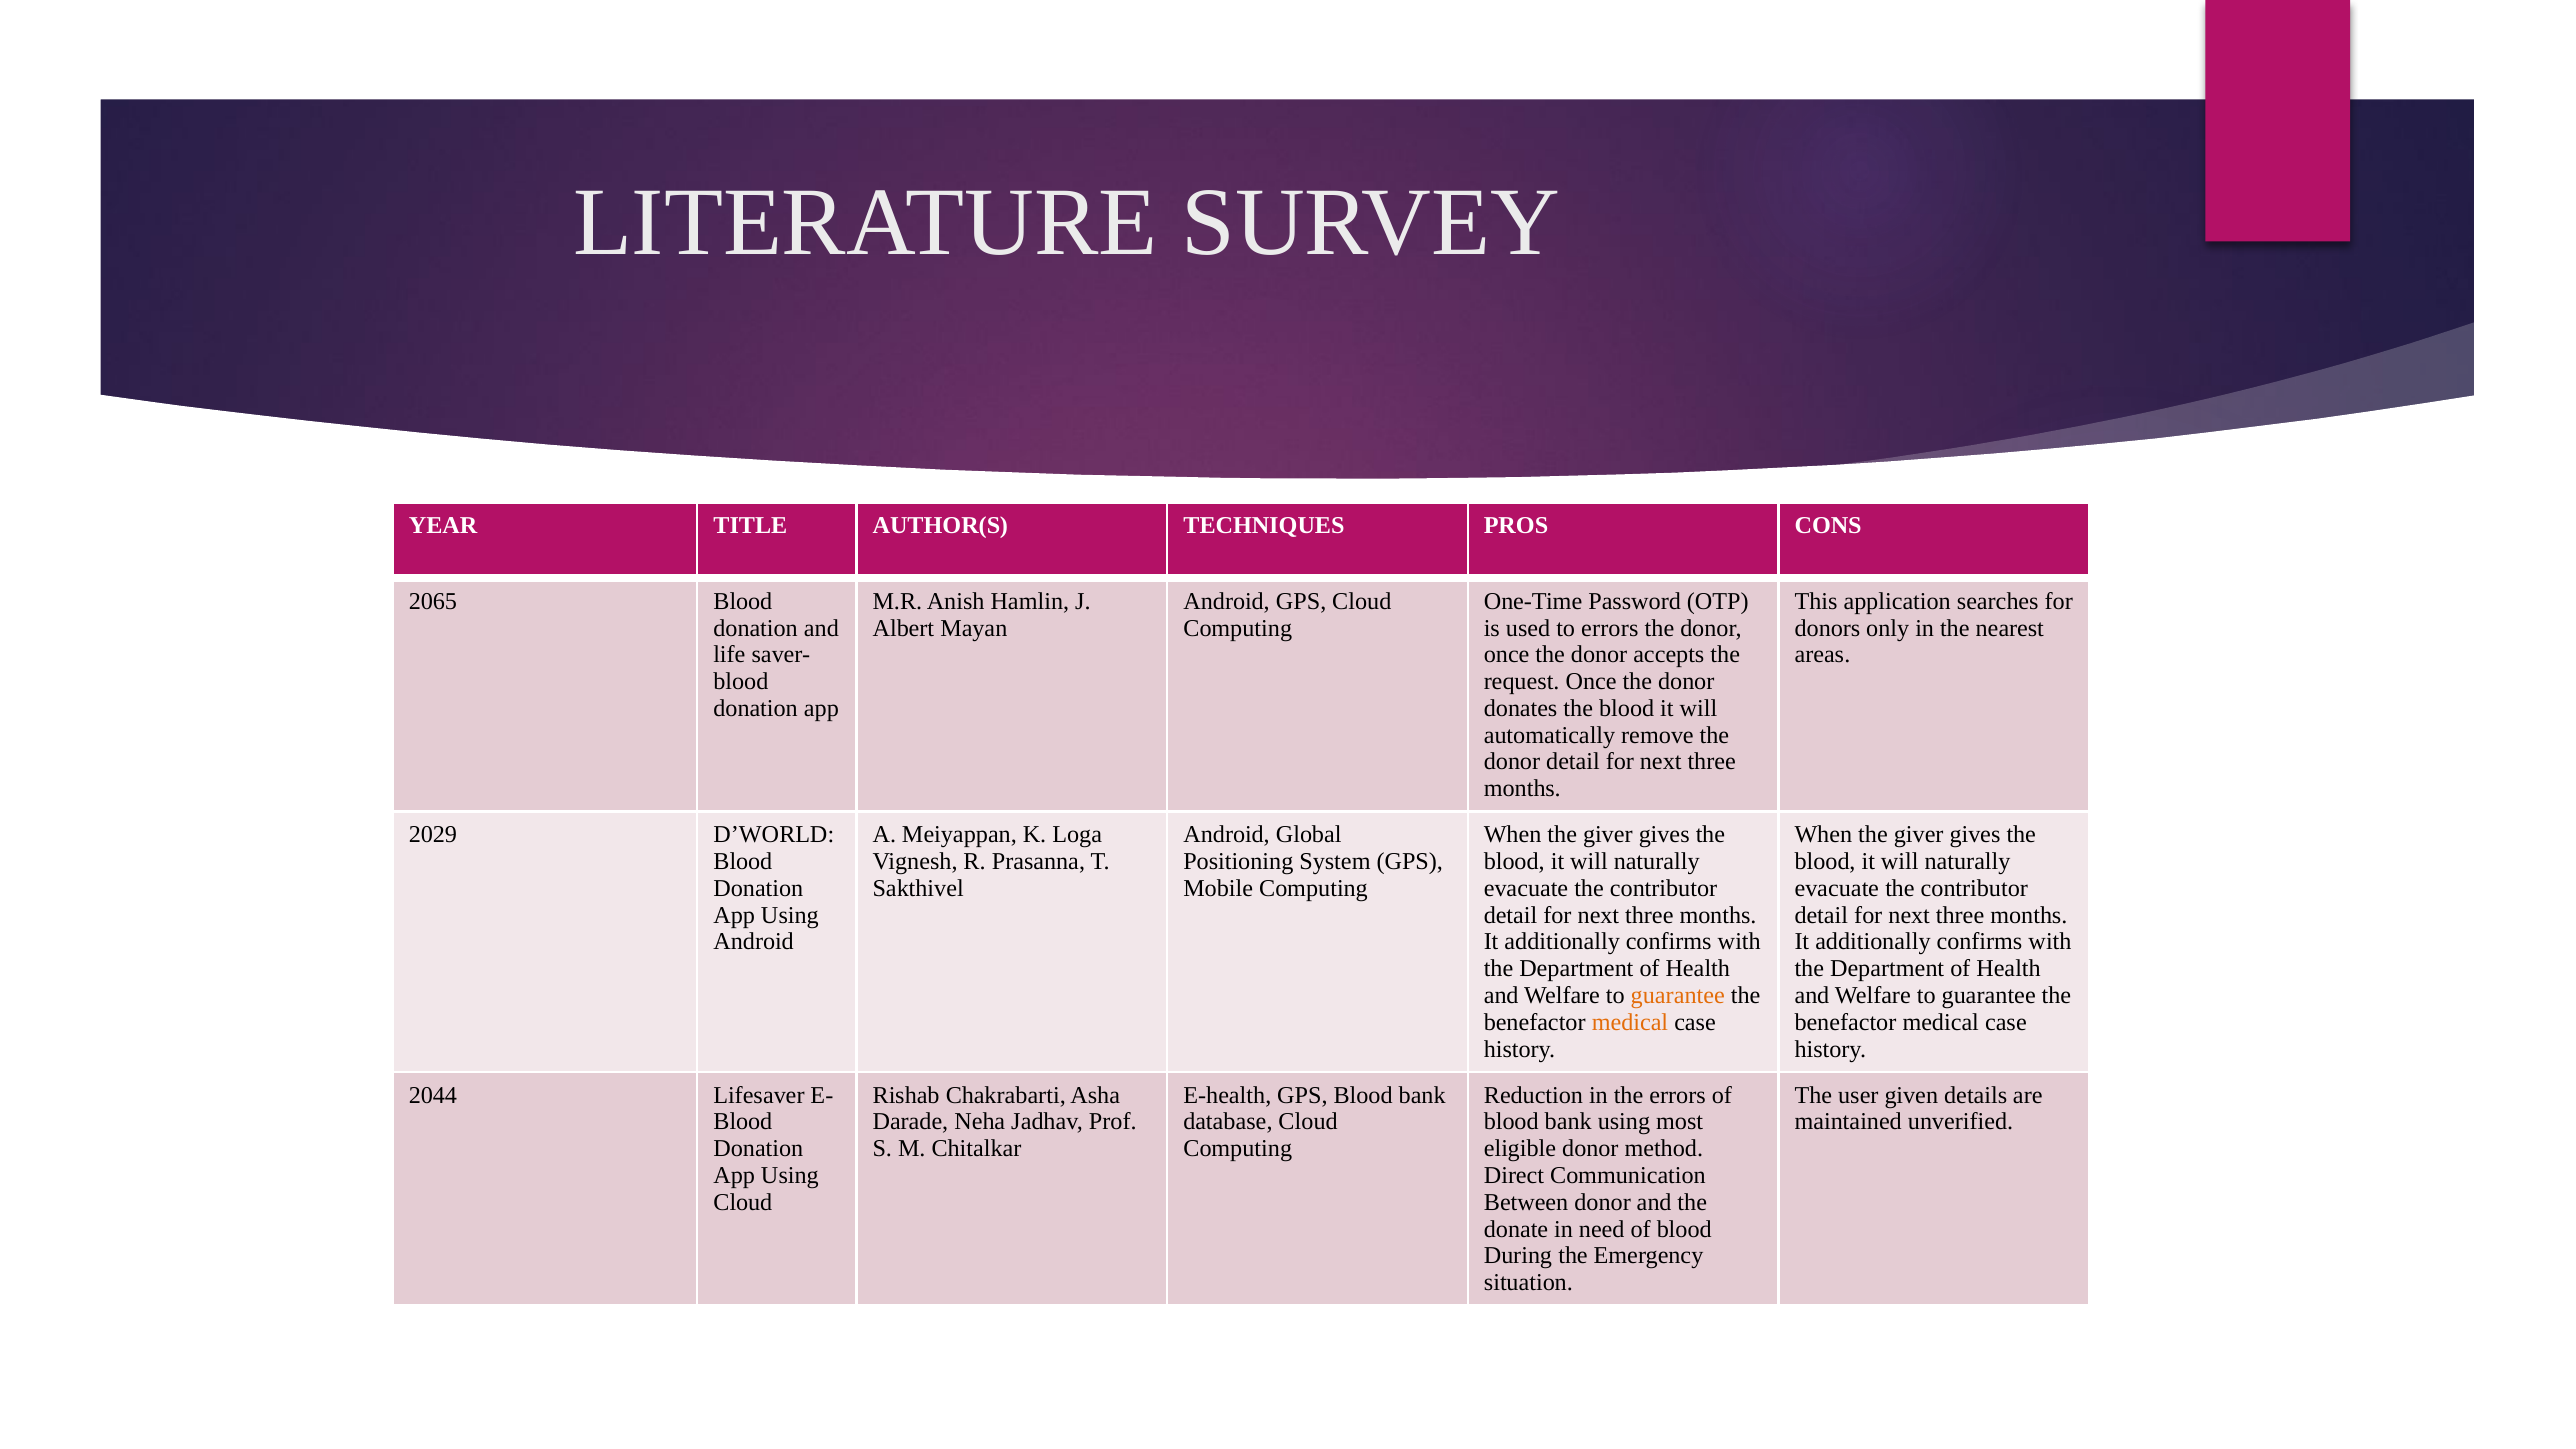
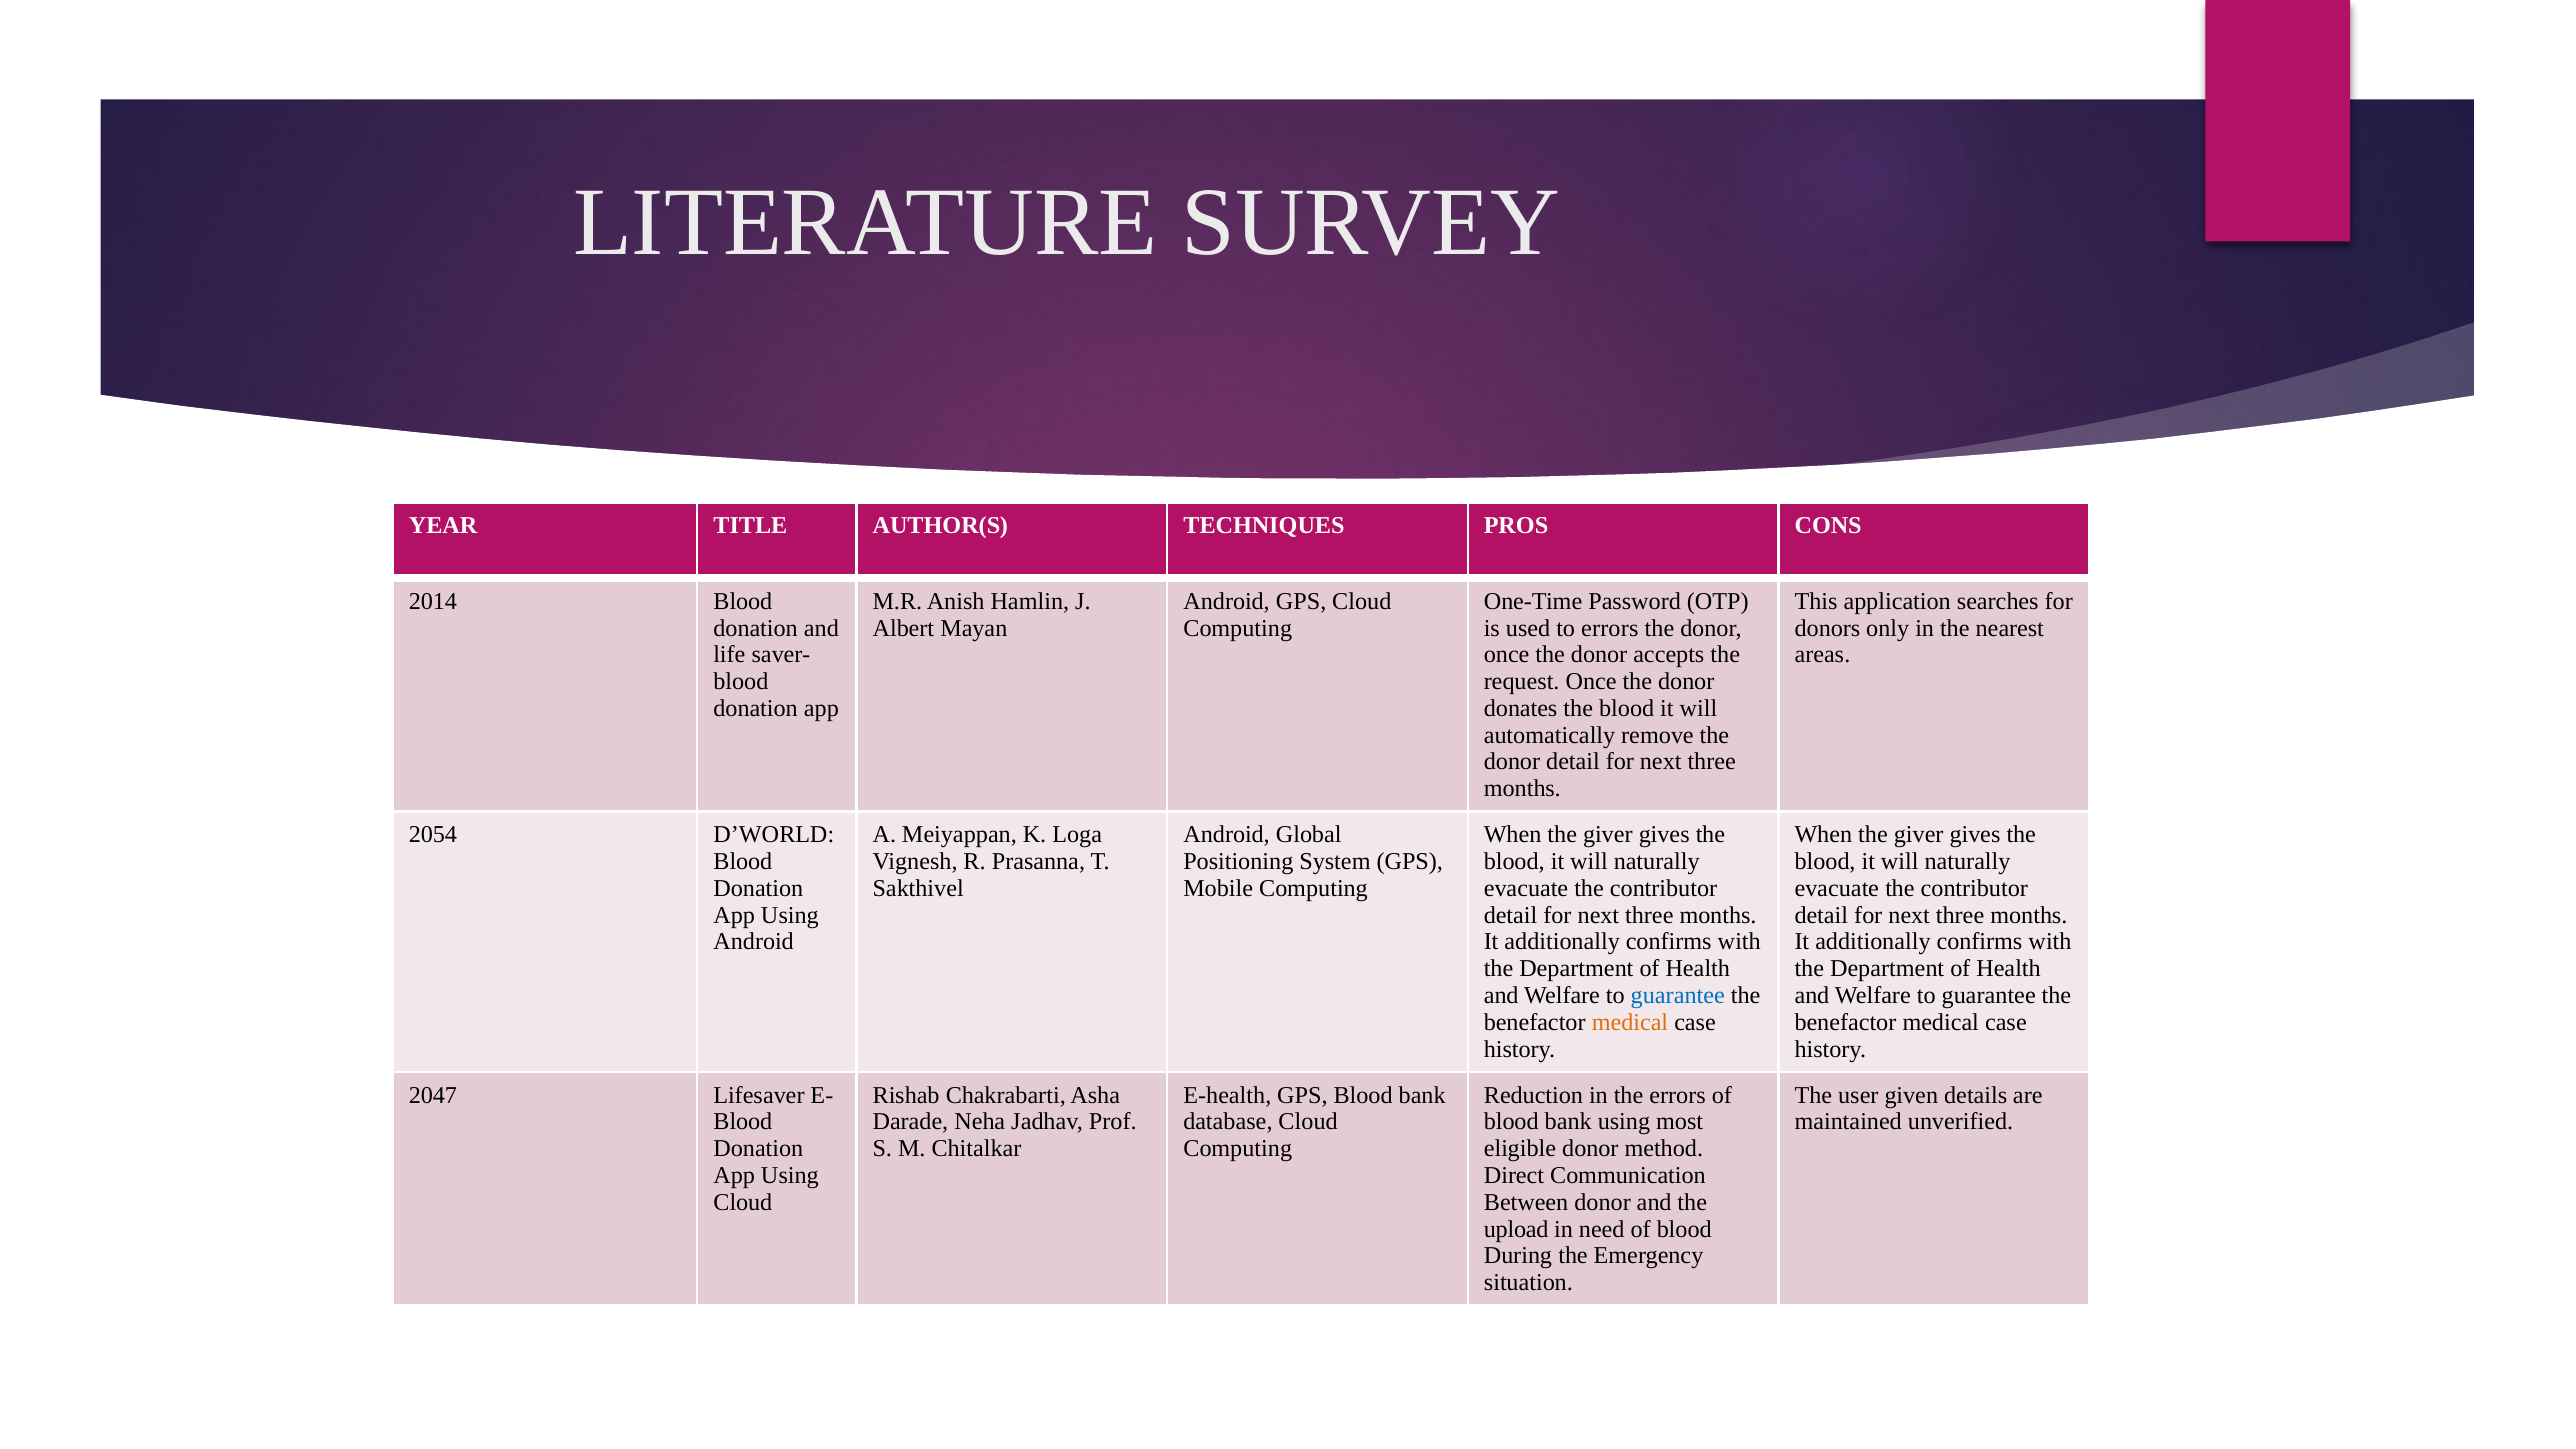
2065: 2065 -> 2014
2029: 2029 -> 2054
guarantee at (1678, 996) colour: orange -> blue
2044: 2044 -> 2047
donate: donate -> upload
